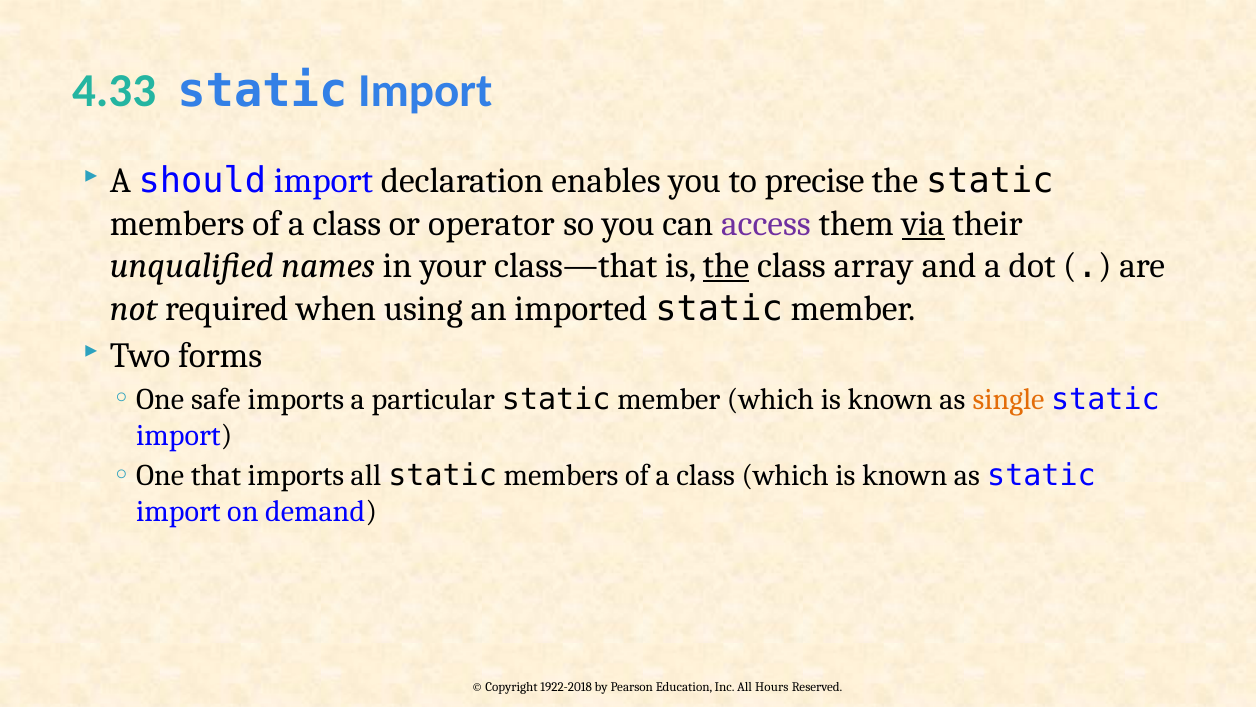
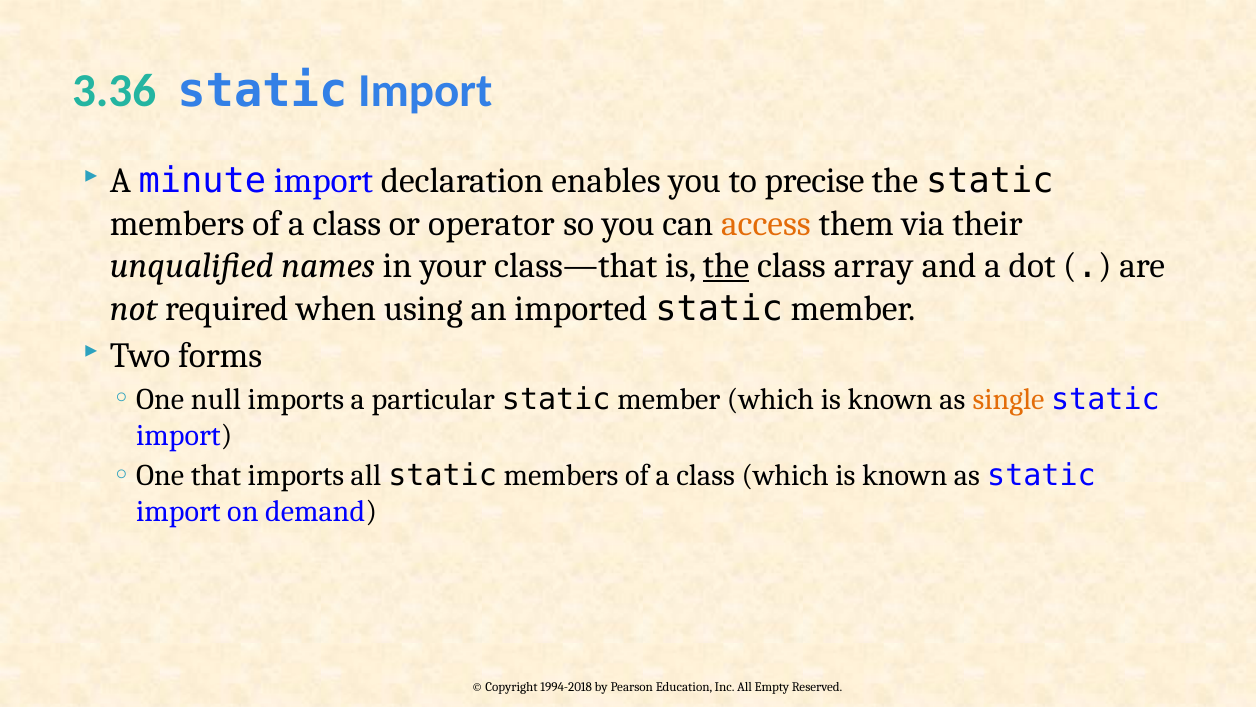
4.33: 4.33 -> 3.36
should: should -> minute
access colour: purple -> orange
via underline: present -> none
safe: safe -> null
1922-2018: 1922-2018 -> 1994-2018
Hours: Hours -> Empty
